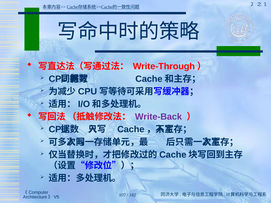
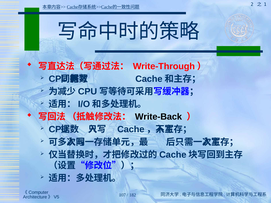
Write-Back colour: purple -> black
